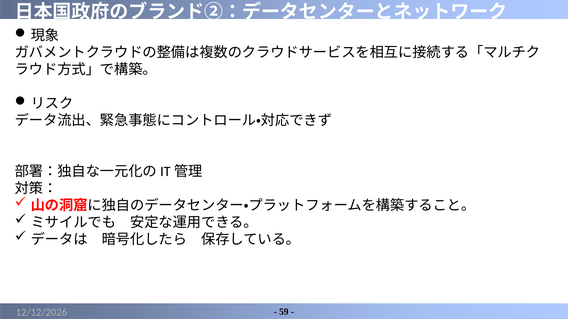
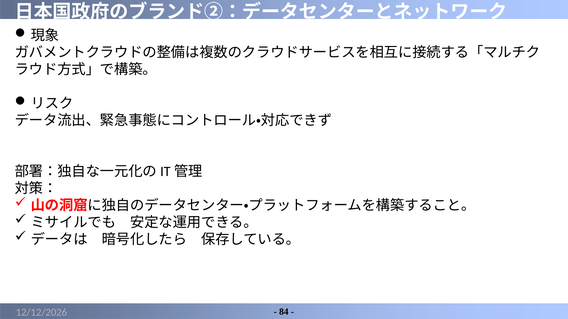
59: 59 -> 84
